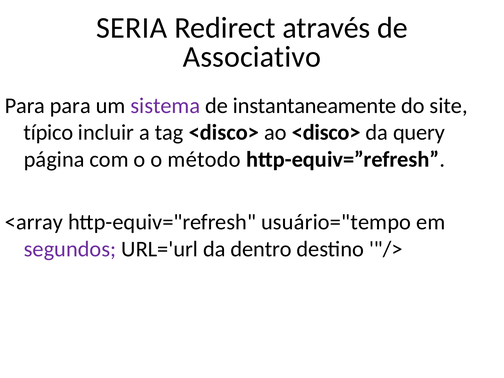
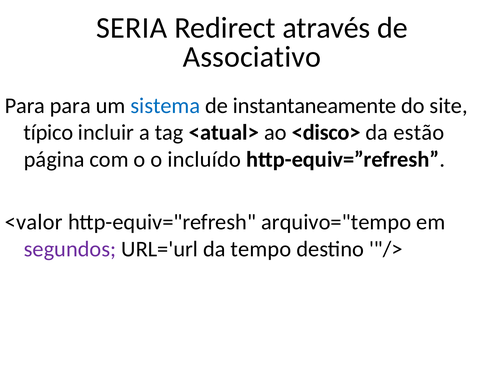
sistema colour: purple -> blue
tag <disco>: <disco> -> <atual>
query: query -> estão
método: método -> incluído
<array: <array -> <valor
usuário="tempo: usuário="tempo -> arquivo="tempo
dentro: dentro -> tempo
